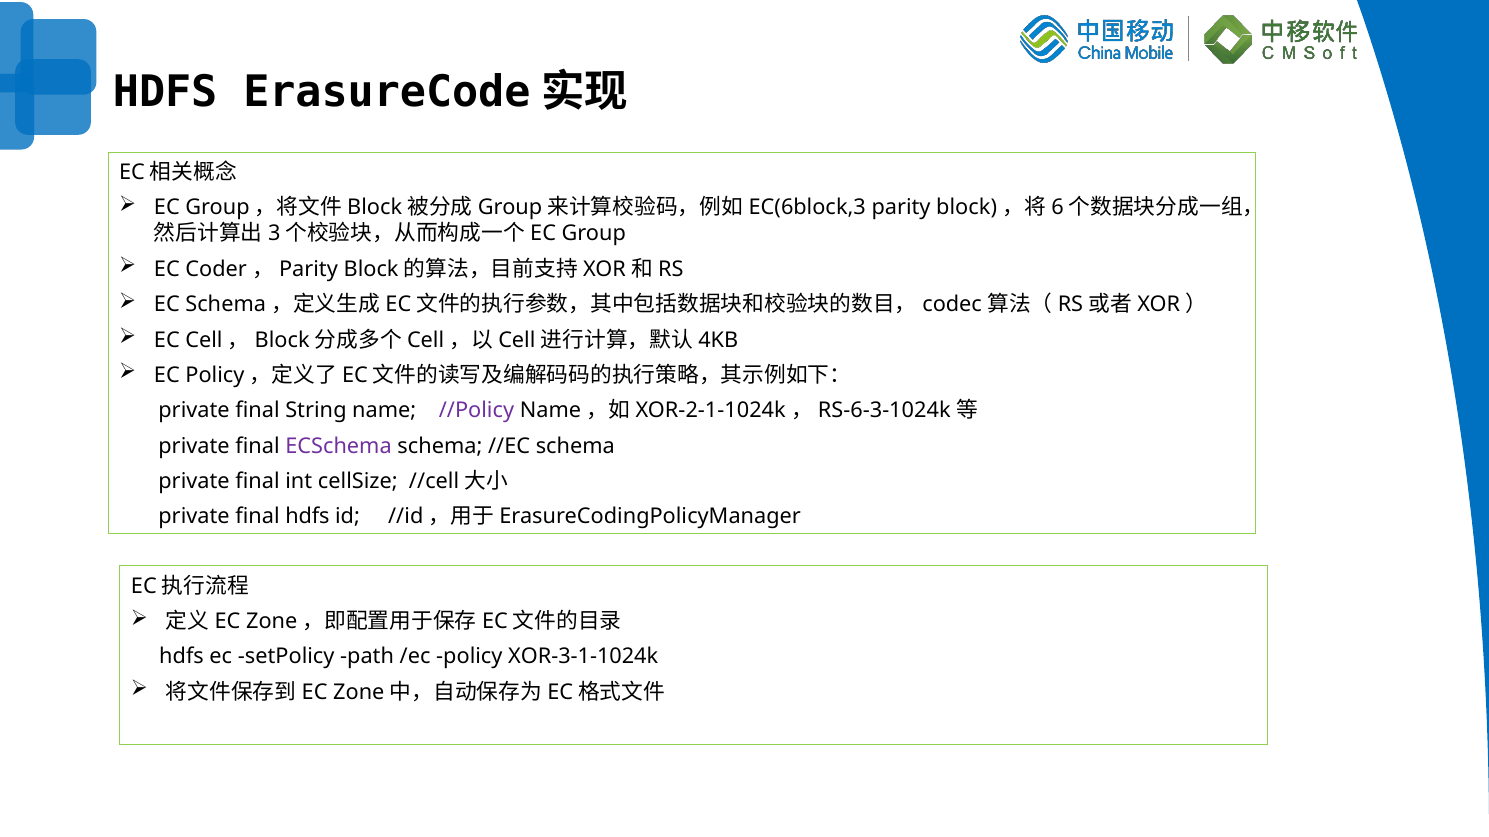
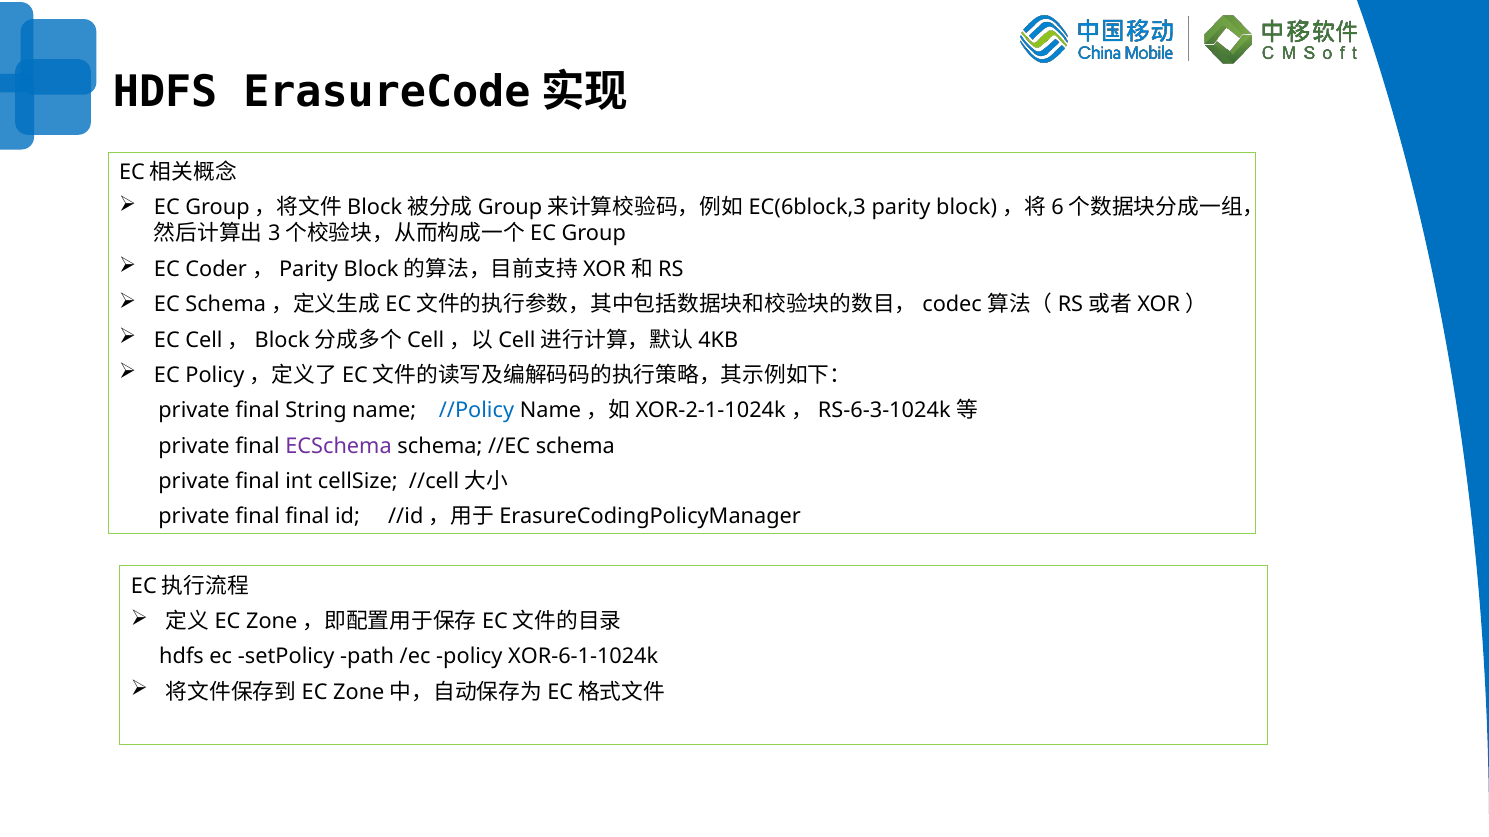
//Policy colour: purple -> blue
final hdfs: hdfs -> final
XOR-3-1-1024k: XOR-3-1-1024k -> XOR-6-1-1024k
